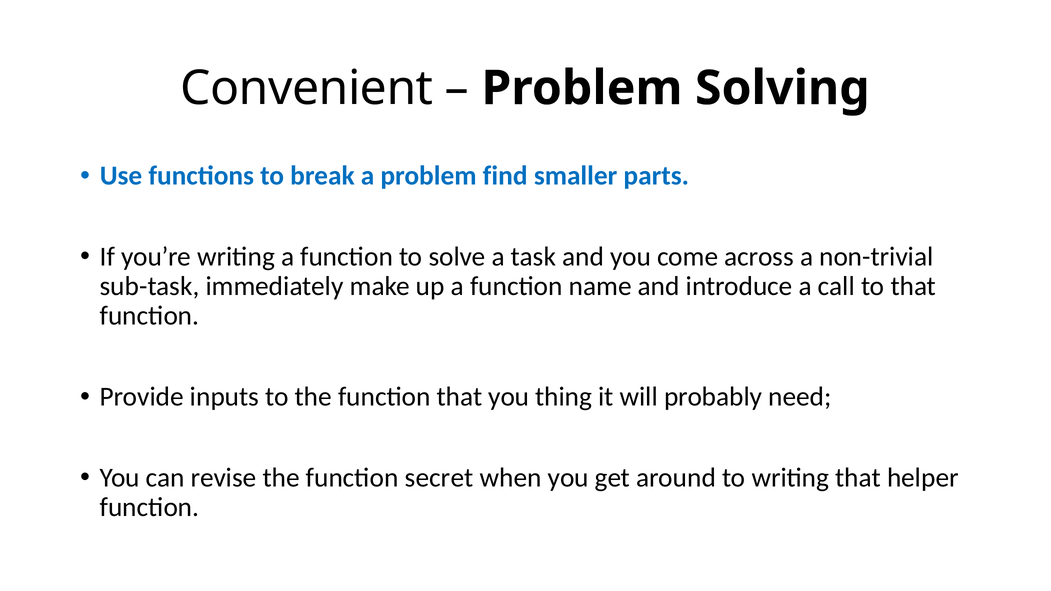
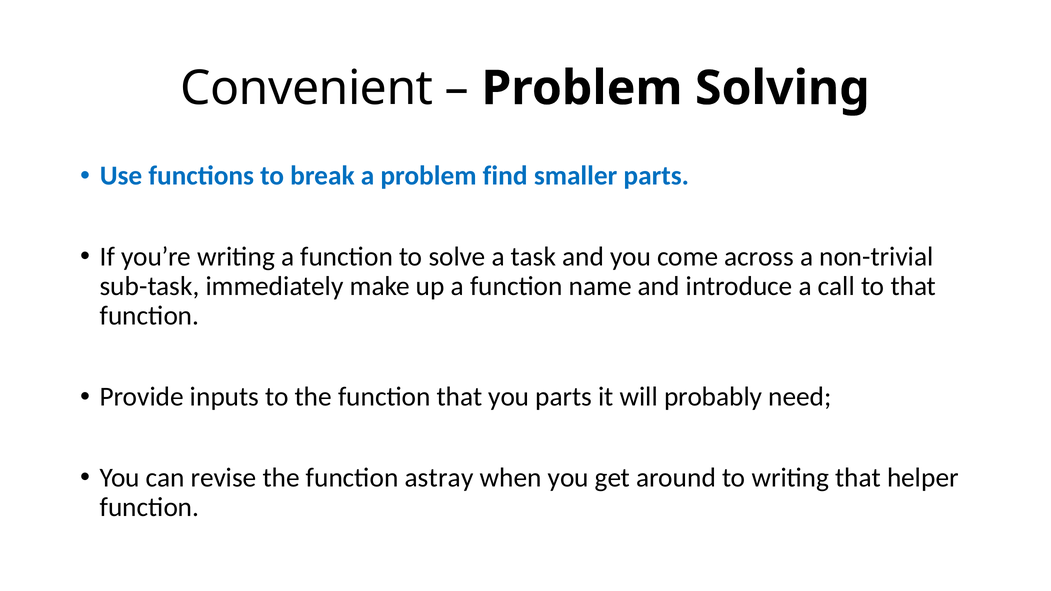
you thing: thing -> parts
secret: secret -> astray
